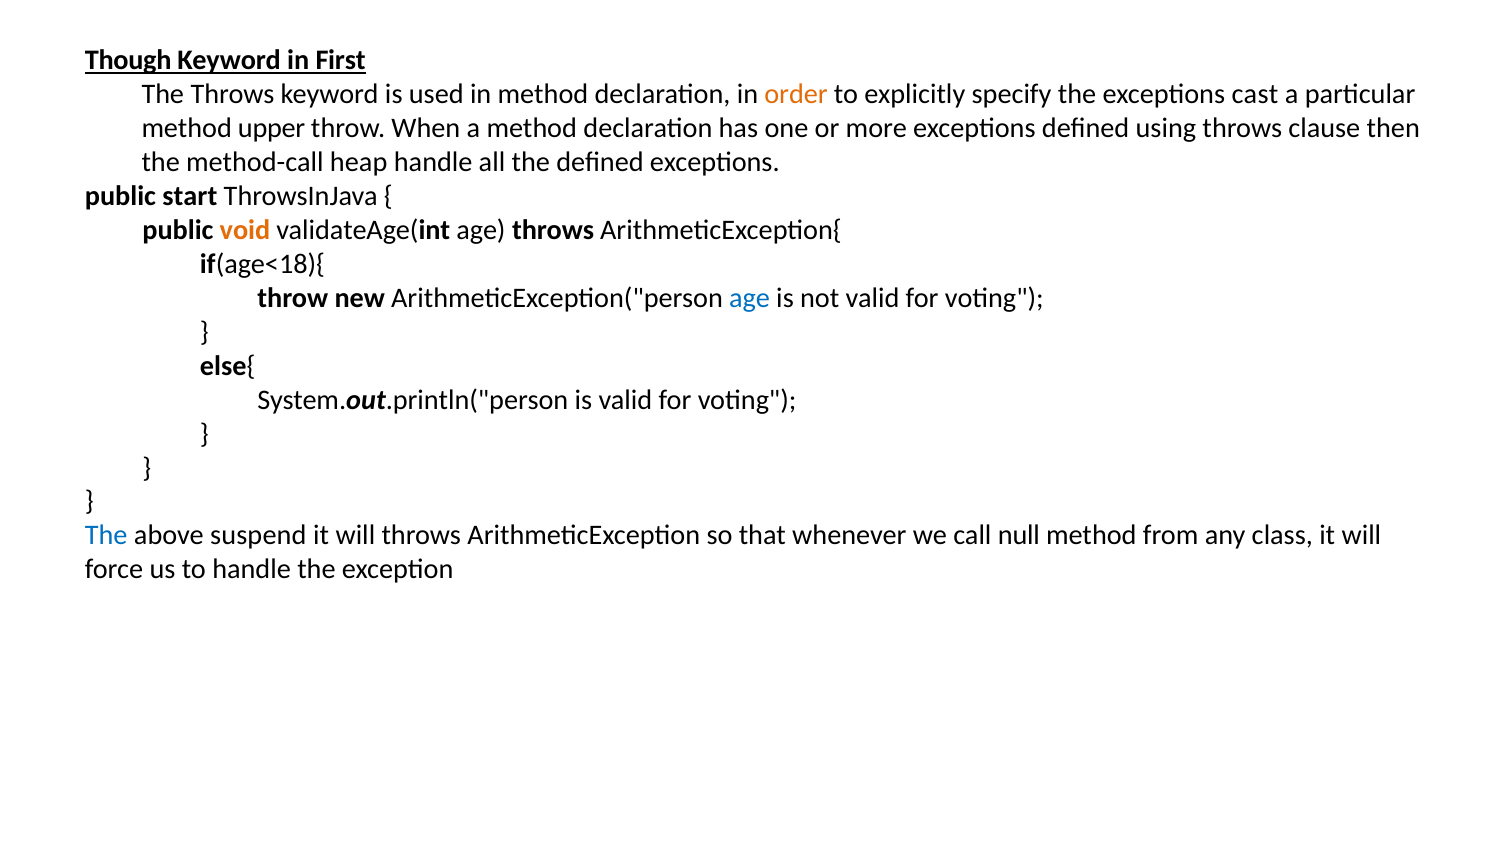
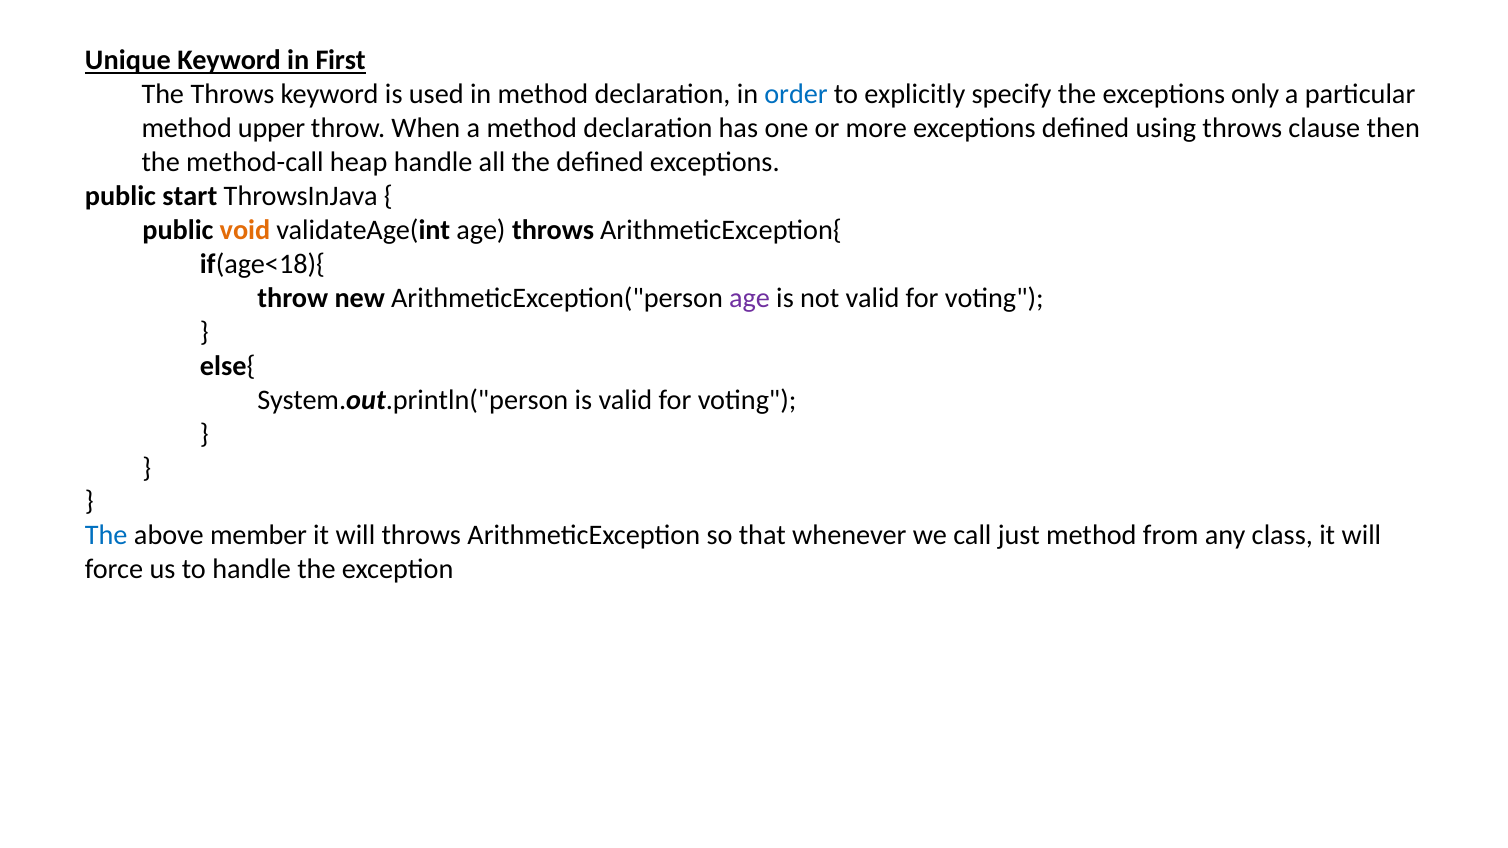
Though: Though -> Unique
order colour: orange -> blue
cast: cast -> only
age at (750, 298) colour: blue -> purple
suspend: suspend -> member
null: null -> just
